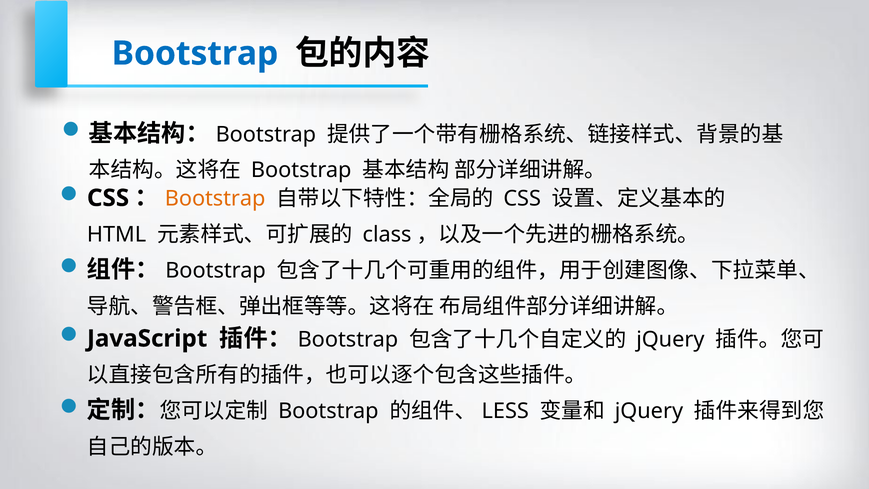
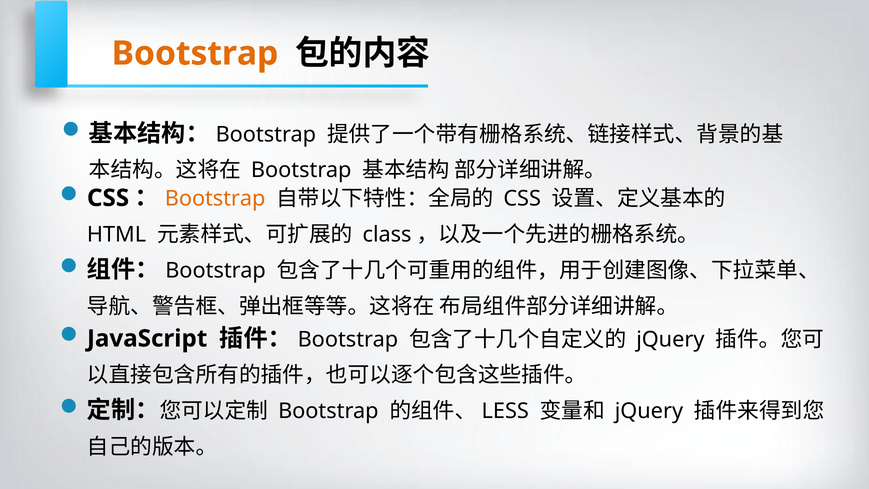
Bootstrap at (195, 53) colour: blue -> orange
